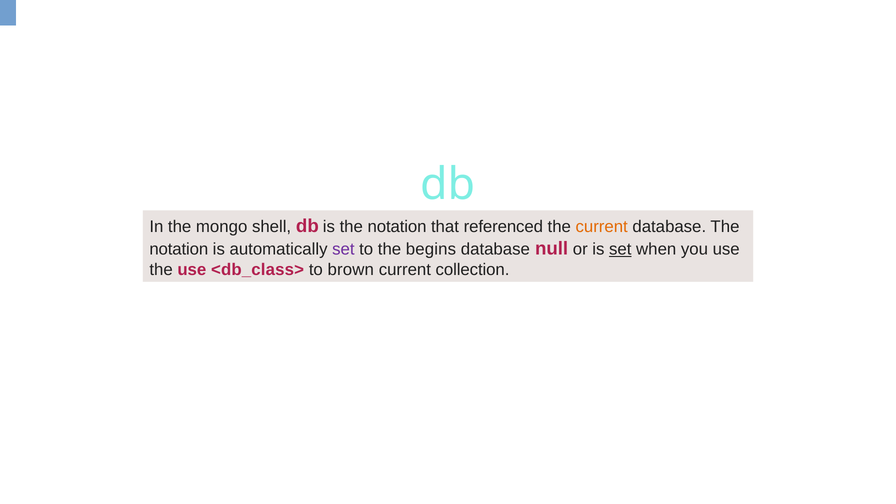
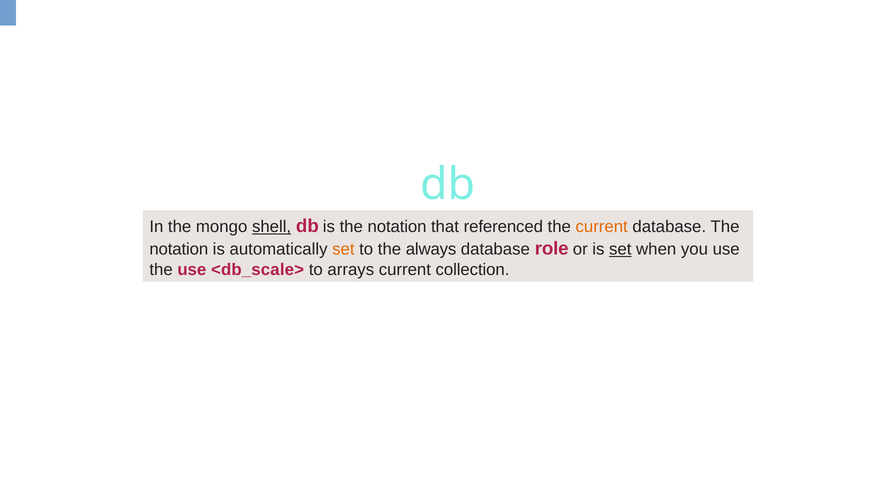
shell underline: none -> present
set at (343, 249) colour: purple -> orange
begins: begins -> always
null: null -> role
<db_class>: <db_class> -> <db_scale>
brown: brown -> arrays
